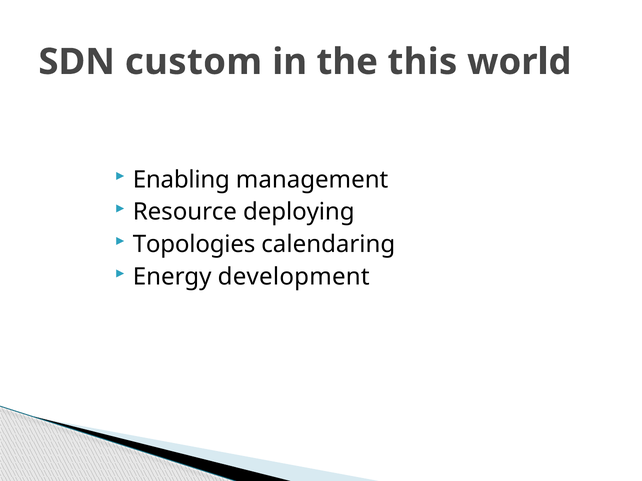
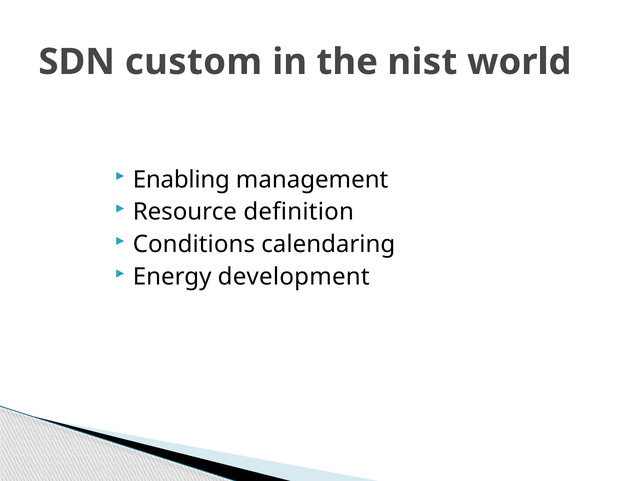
this: this -> nist
deploying: deploying -> definition
Topologies: Topologies -> Conditions
